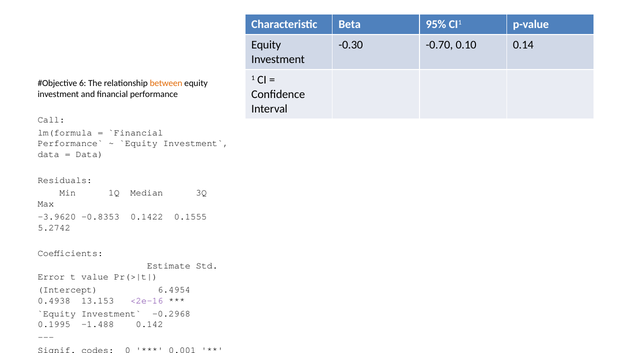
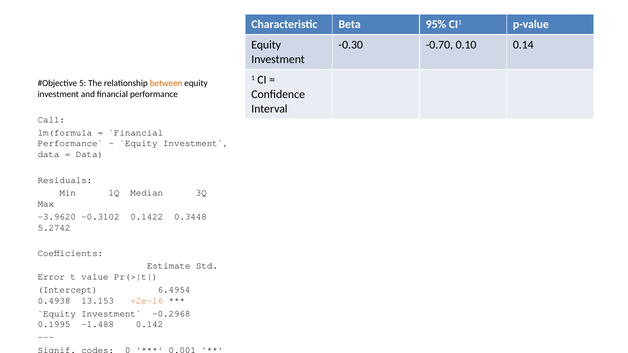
6: 6 -> 5
-0.8353: -0.8353 -> -0.3102
0.1555: 0.1555 -> 0.3448
<2e-16 colour: purple -> orange
